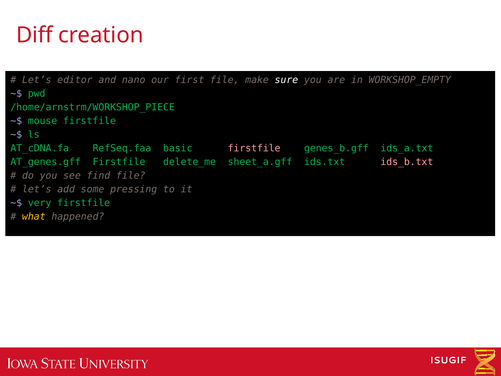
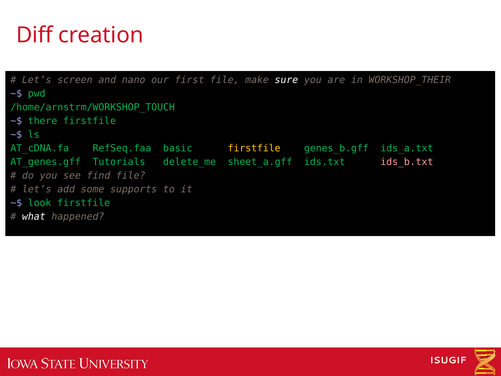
editor: editor -> screen
WORKSHOP_EMPTY: WORKSHOP_EMPTY -> WORKSHOP_THEIR
/home/arnstrm/WORKSHOP_PIECE: /home/arnstrm/WORKSHOP_PIECE -> /home/arnstrm/WORKSHOP_TOUCH
mouse: mouse -> there
firstfile at (254, 148) colour: pink -> yellow
AT_genes.gff Firstfile: Firstfile -> Tutorials
pressing: pressing -> supports
very: very -> look
what colour: yellow -> white
